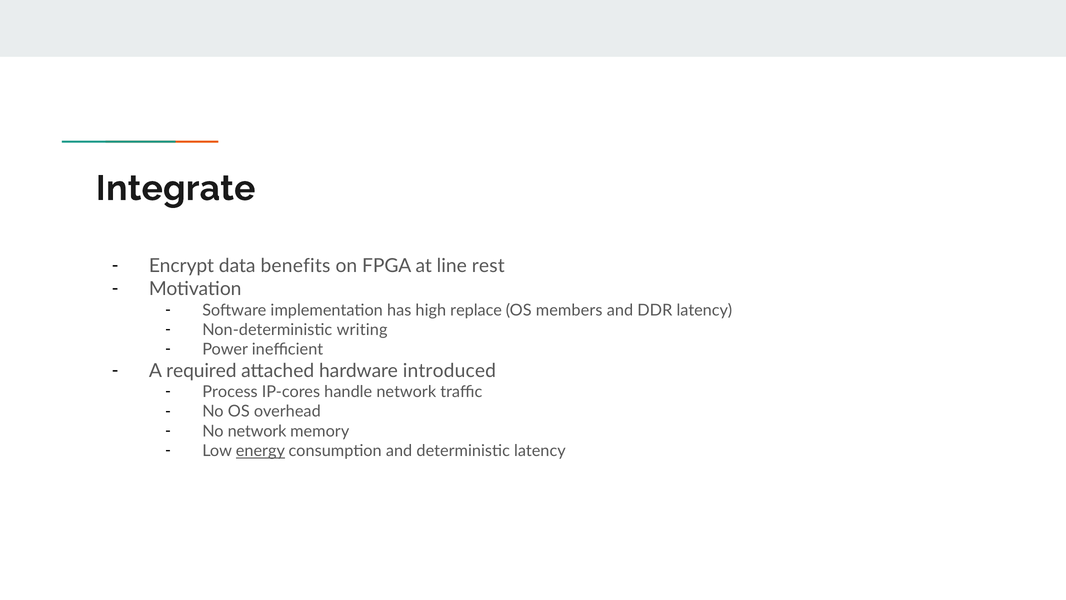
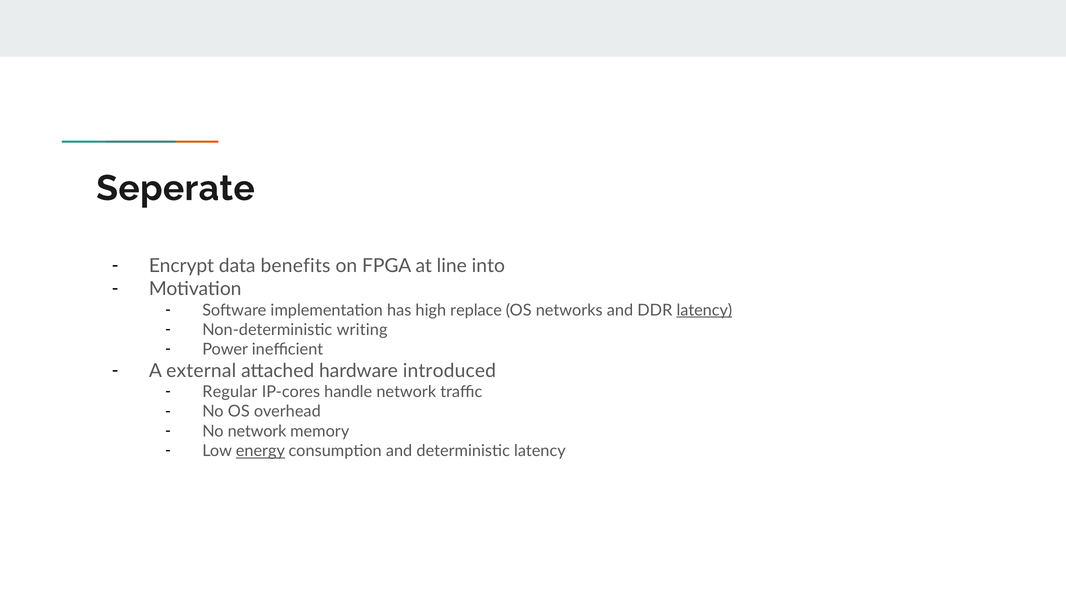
Integrate: Integrate -> Seperate
rest: rest -> into
members: members -> networks
latency at (704, 310) underline: none -> present
required: required -> external
Process: Process -> Regular
